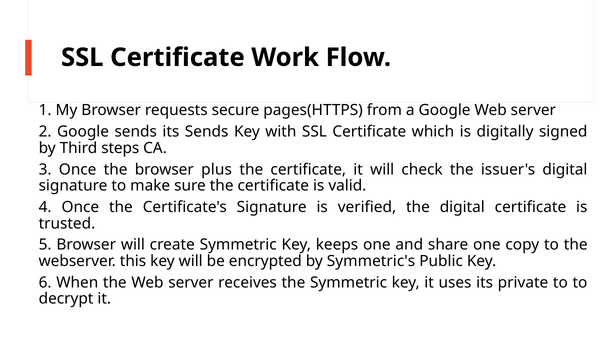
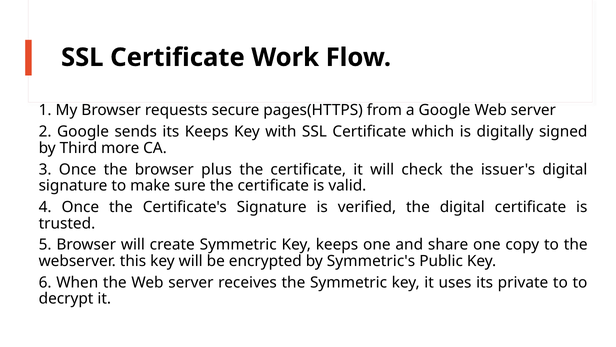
its Sends: Sends -> Keeps
steps: steps -> more
